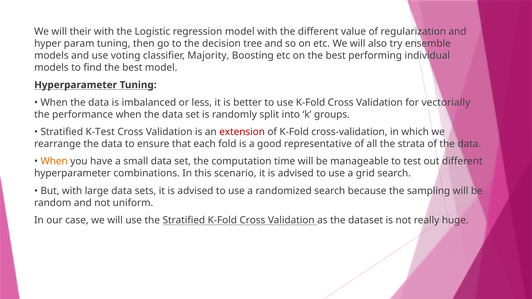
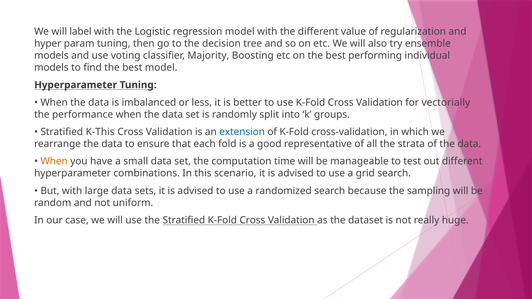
their: their -> label
K-Test: K-Test -> K-This
extension colour: red -> blue
